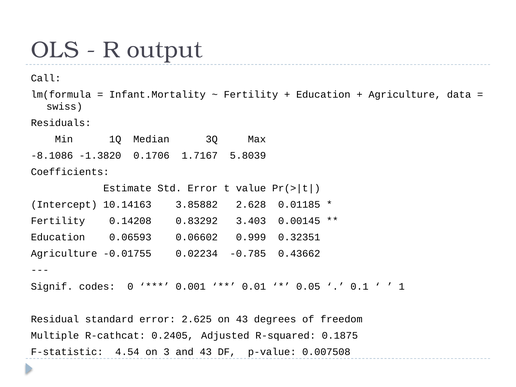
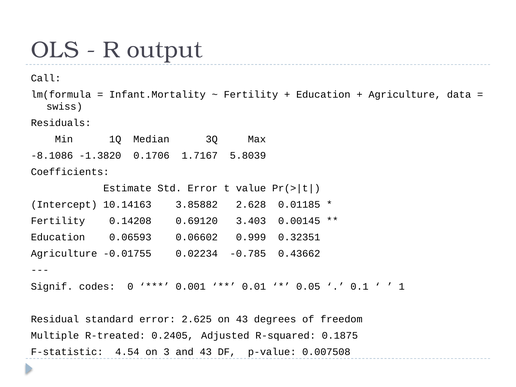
0.83292: 0.83292 -> 0.69120
R-cathcat: R-cathcat -> R-treated
